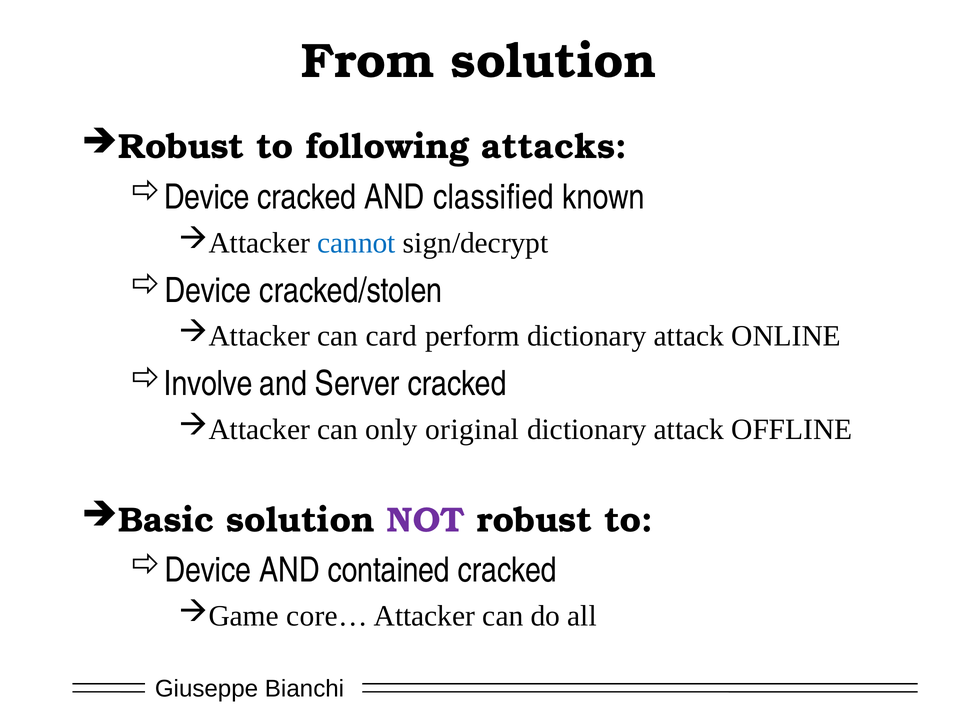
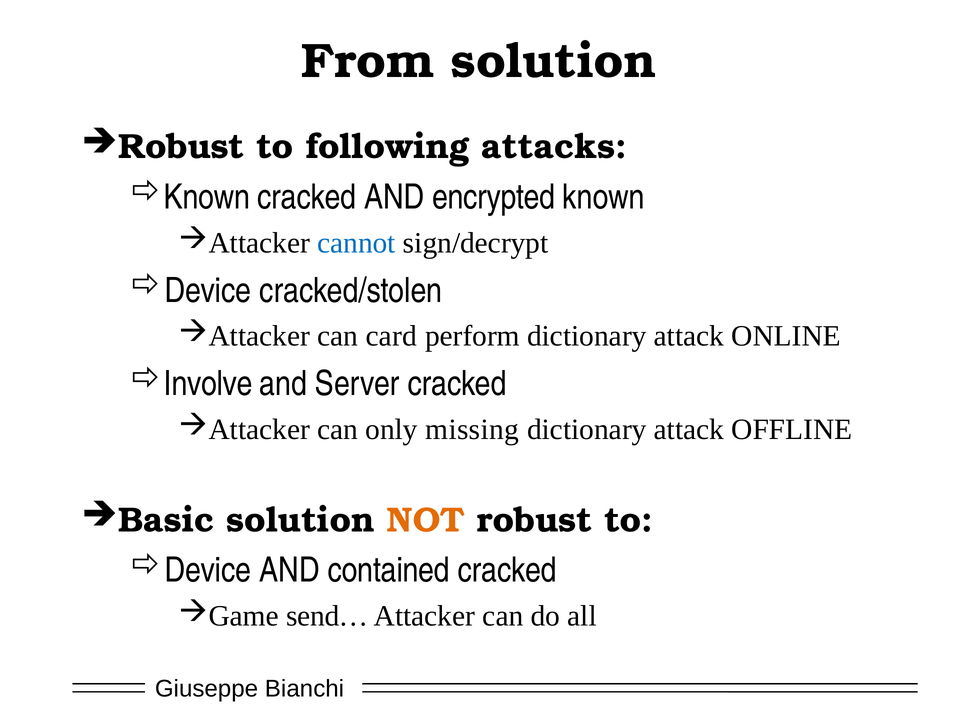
Device at (207, 197): Device -> Known
classified: classified -> encrypted
original: original -> missing
NOT colour: purple -> orange
core…: core… -> send…
